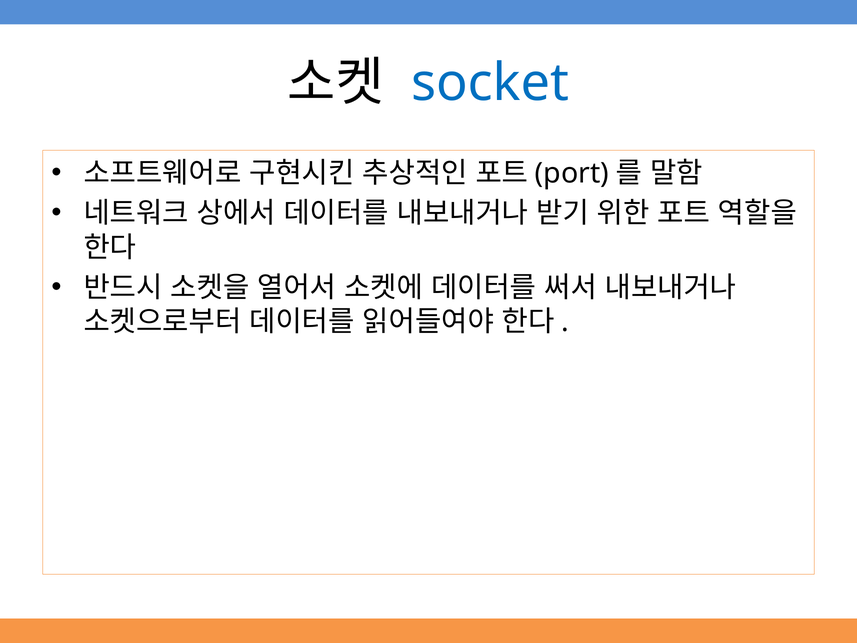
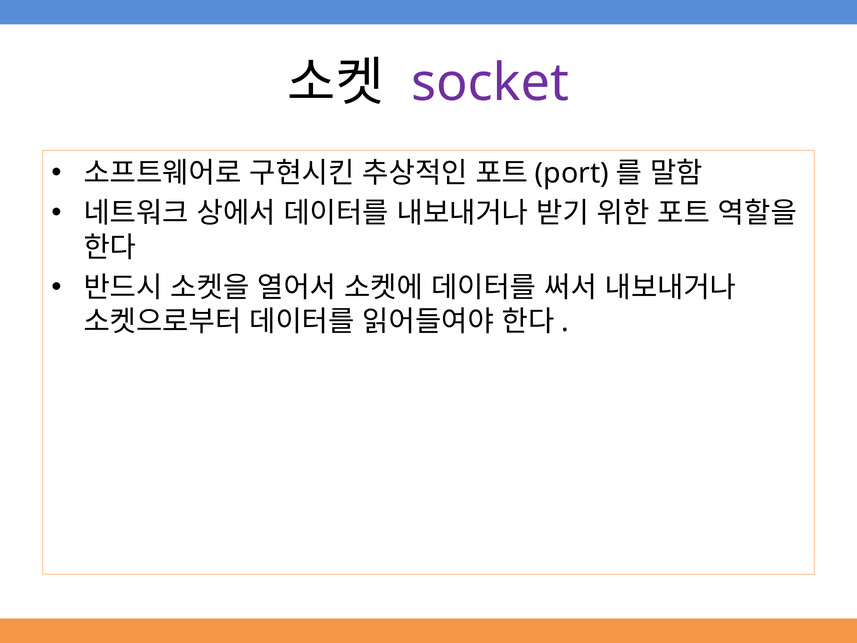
socket colour: blue -> purple
